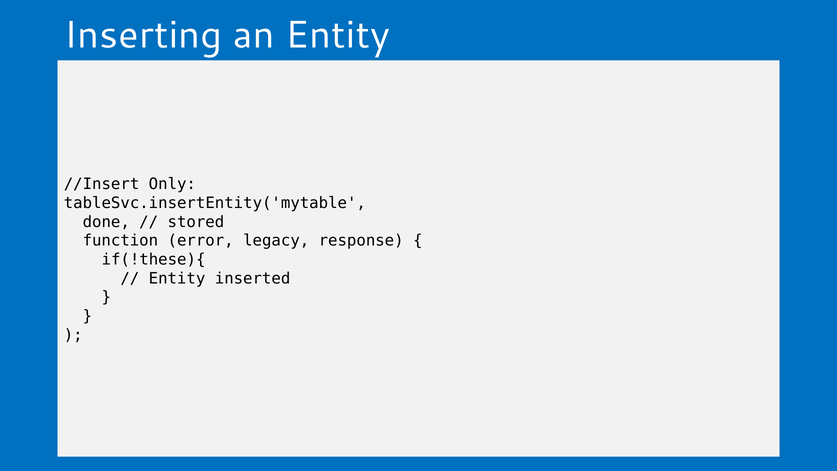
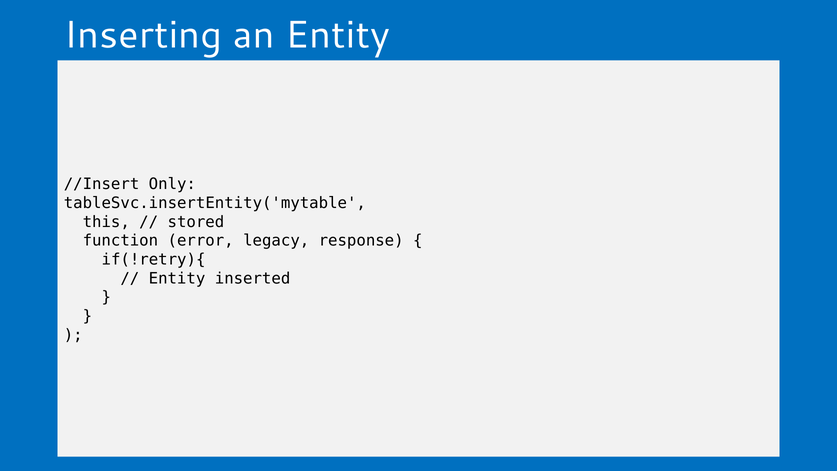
done: done -> this
if(!these){: if(!these){ -> if(!retry){
